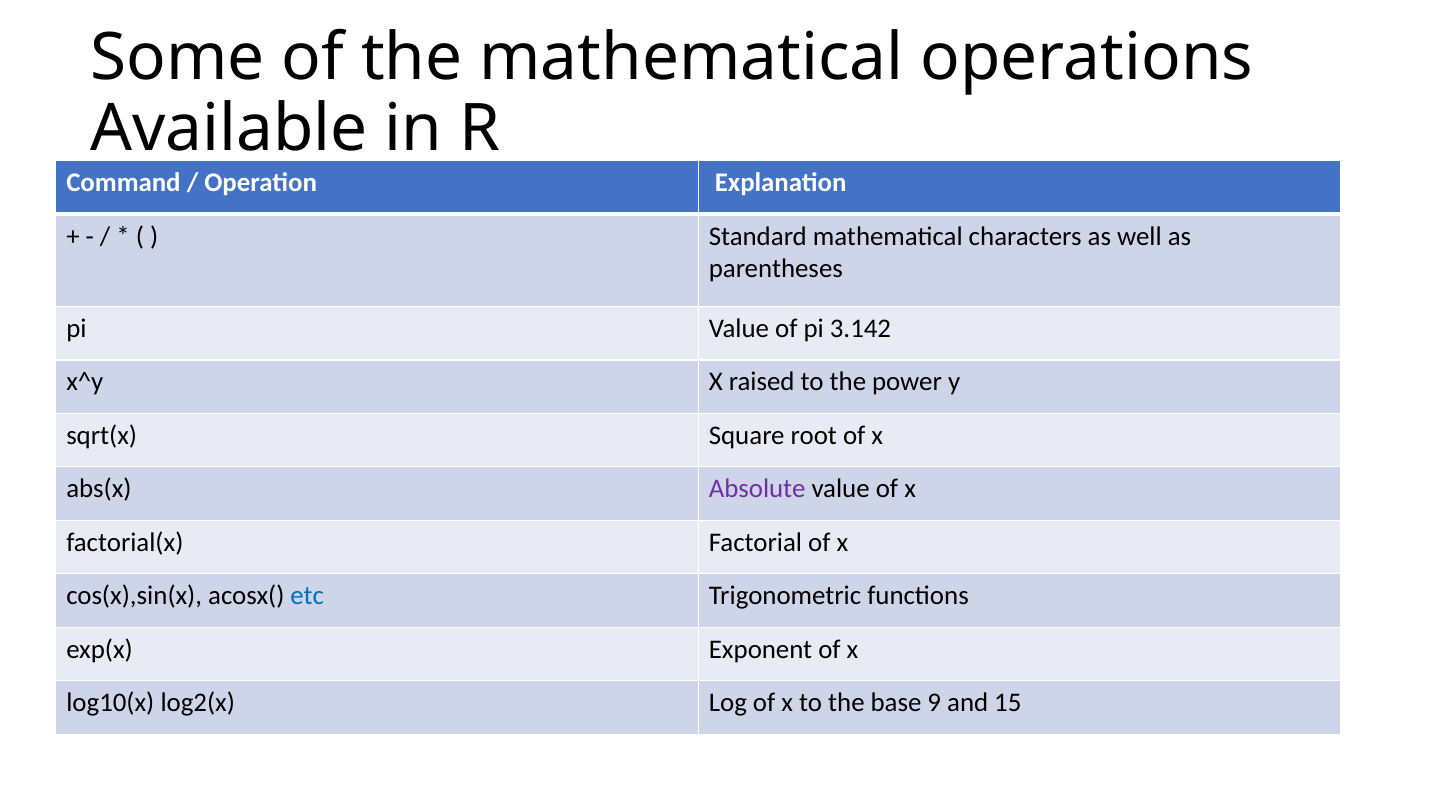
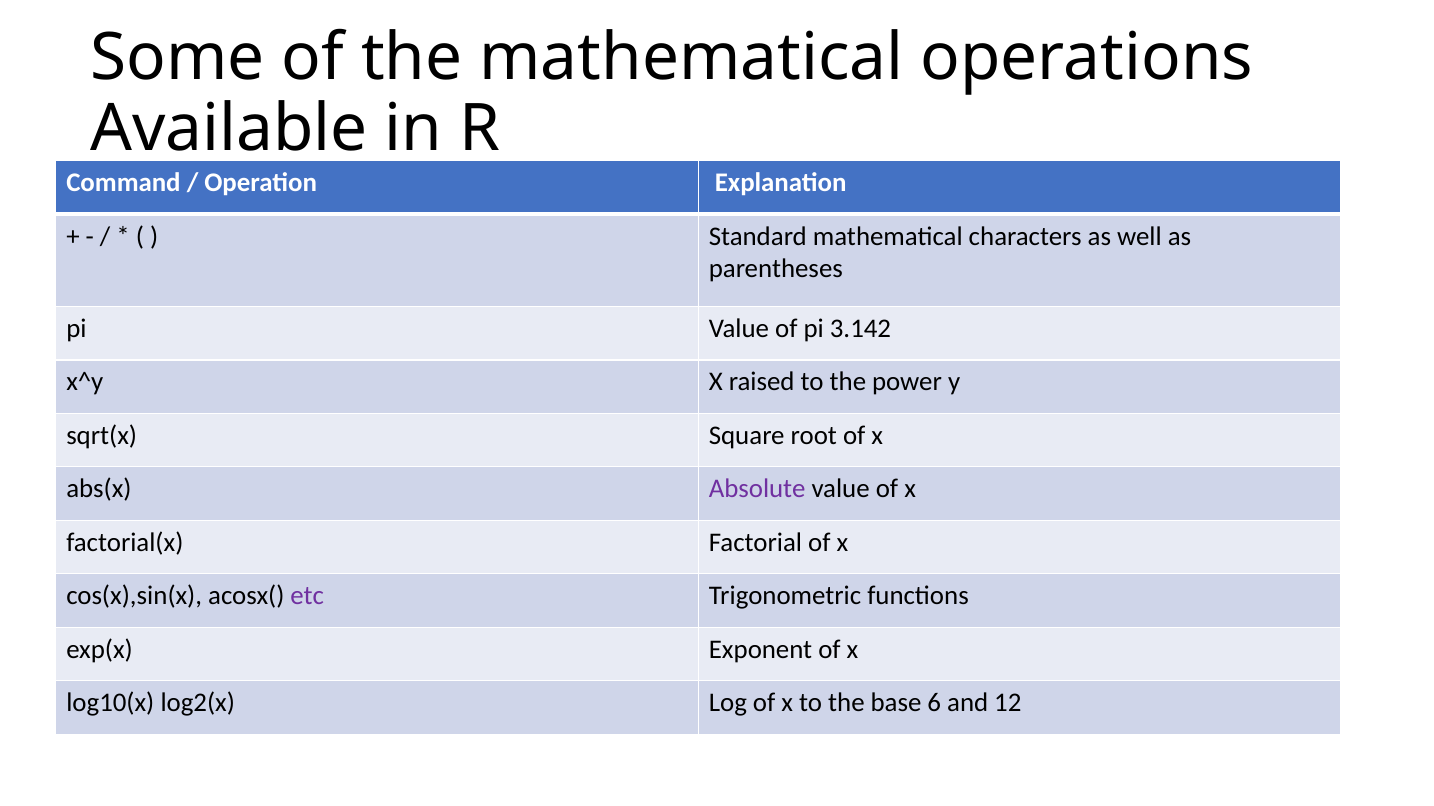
etc colour: blue -> purple
9: 9 -> 6
15: 15 -> 12
